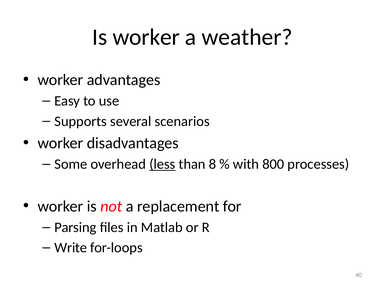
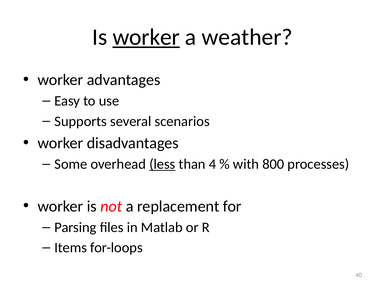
worker at (146, 37) underline: none -> present
8: 8 -> 4
Write: Write -> Items
